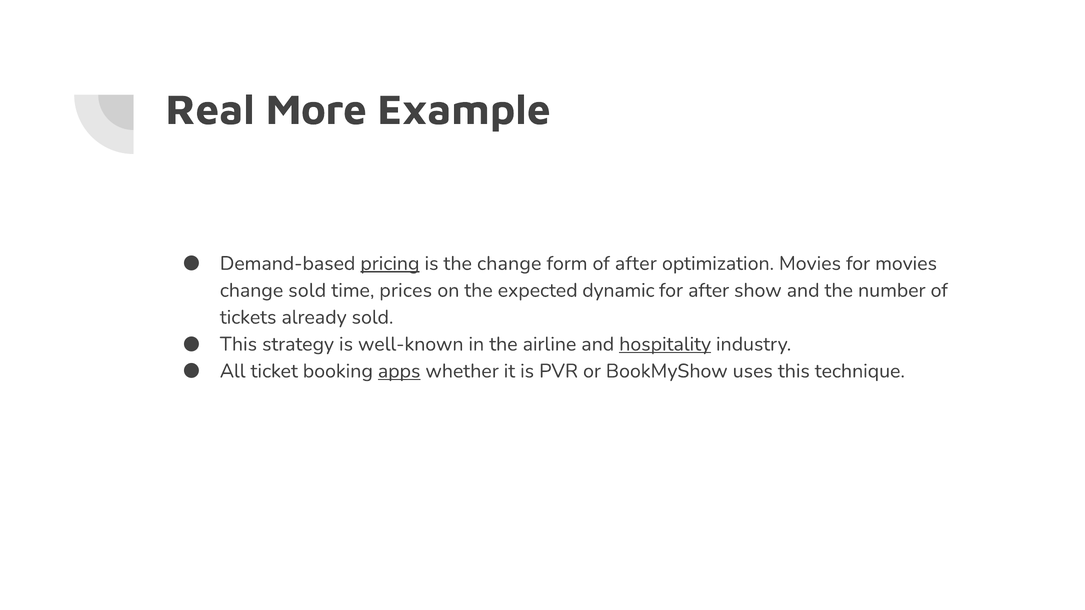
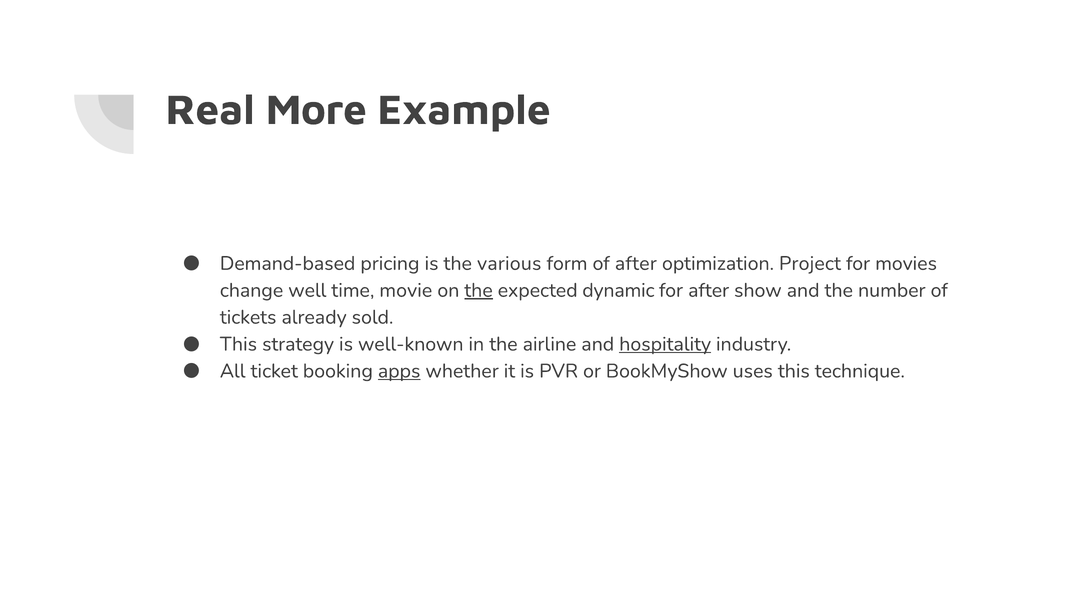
pricing underline: present -> none
the change: change -> various
optimization Movies: Movies -> Project
change sold: sold -> well
prices: prices -> movie
the at (479, 290) underline: none -> present
